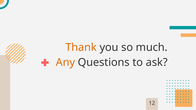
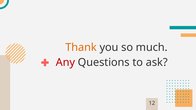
Any colour: orange -> red
